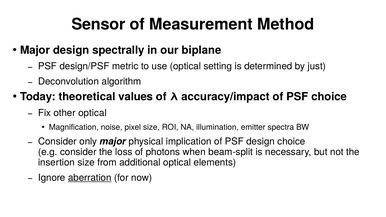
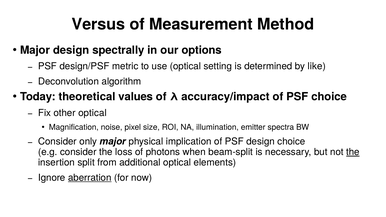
Sensor: Sensor -> Versus
biplane: biplane -> options
just: just -> like
the at (353, 152) underline: none -> present
insertion size: size -> split
